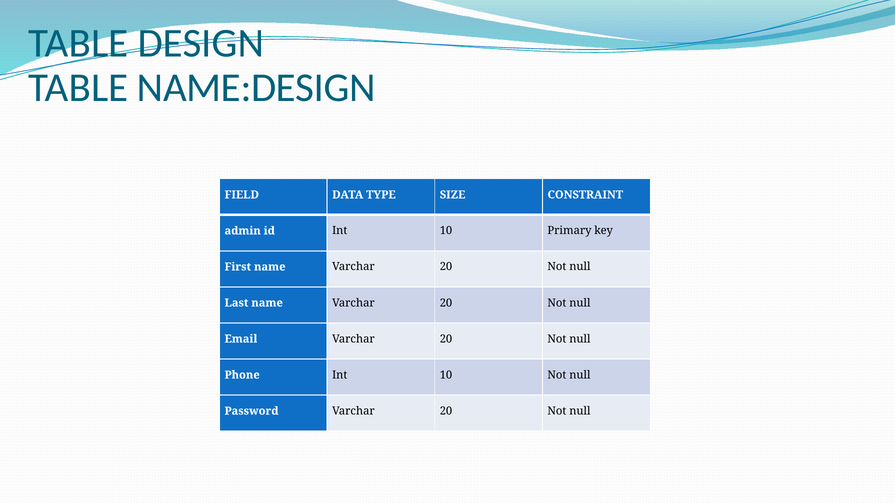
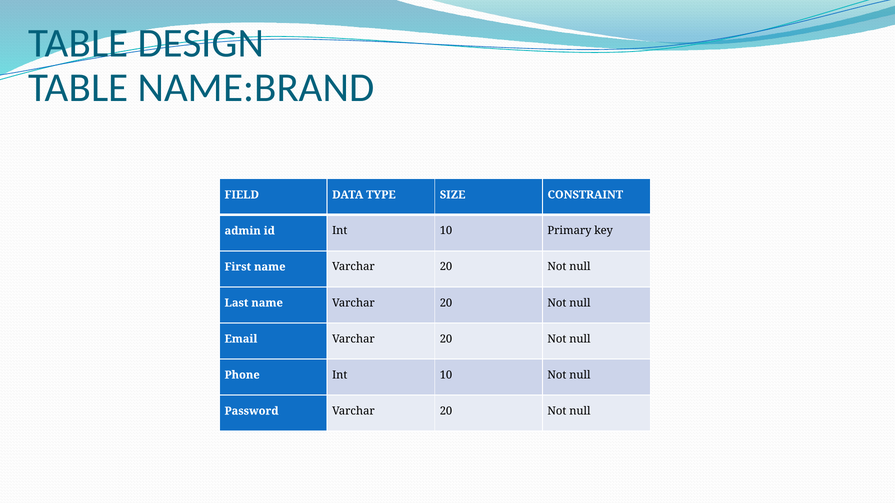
NAME:DESIGN: NAME:DESIGN -> NAME:BRAND
